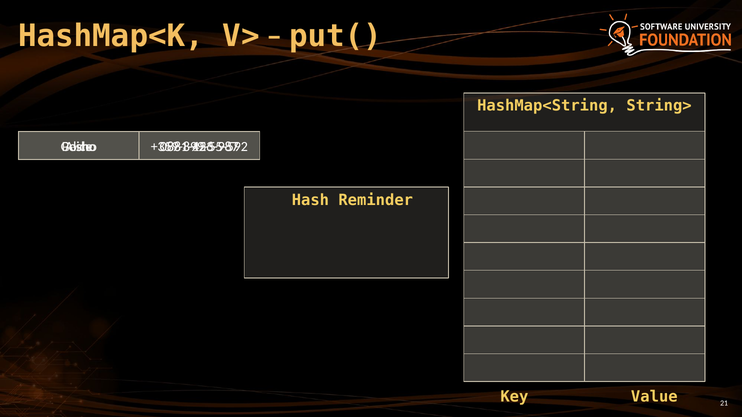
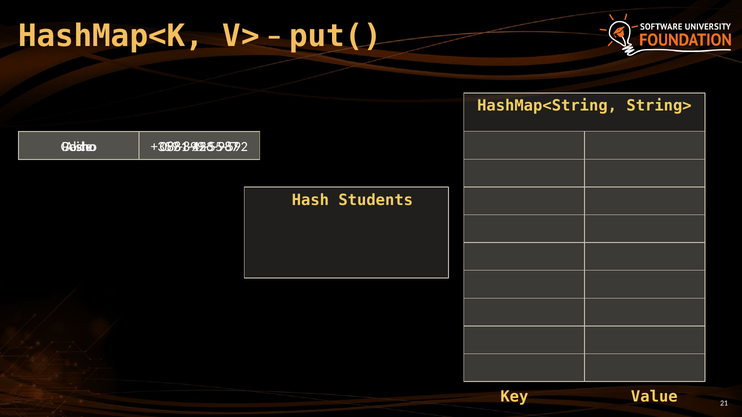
Reminder: Reminder -> Students
